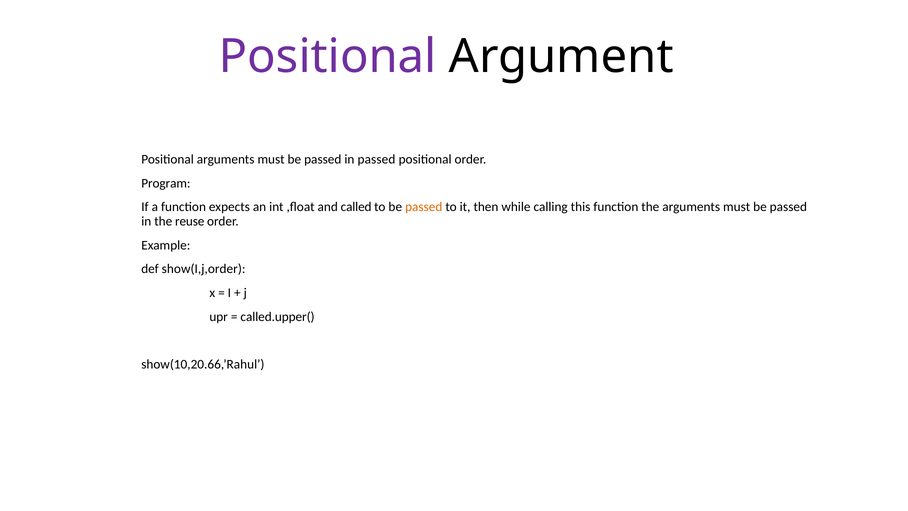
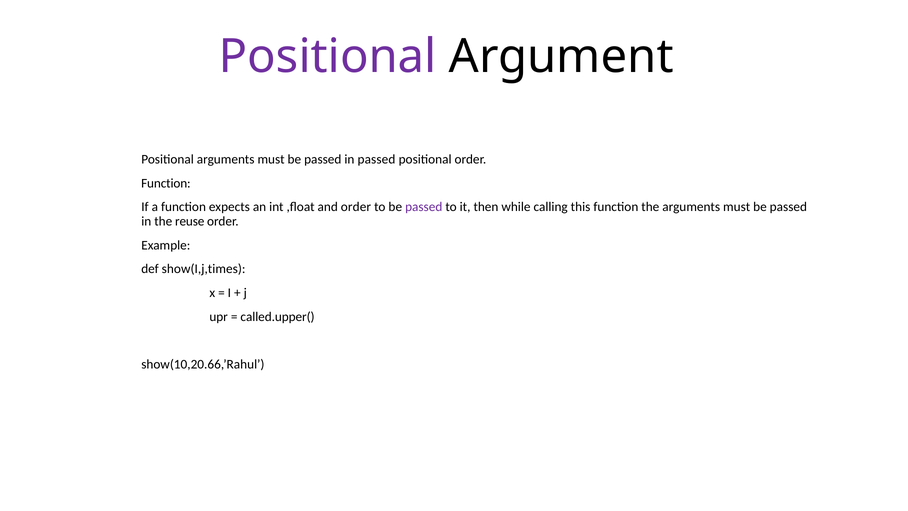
Program at (166, 183): Program -> Function
and called: called -> order
passed at (424, 207) colour: orange -> purple
show(I,j,order: show(I,j,order -> show(I,j,times
